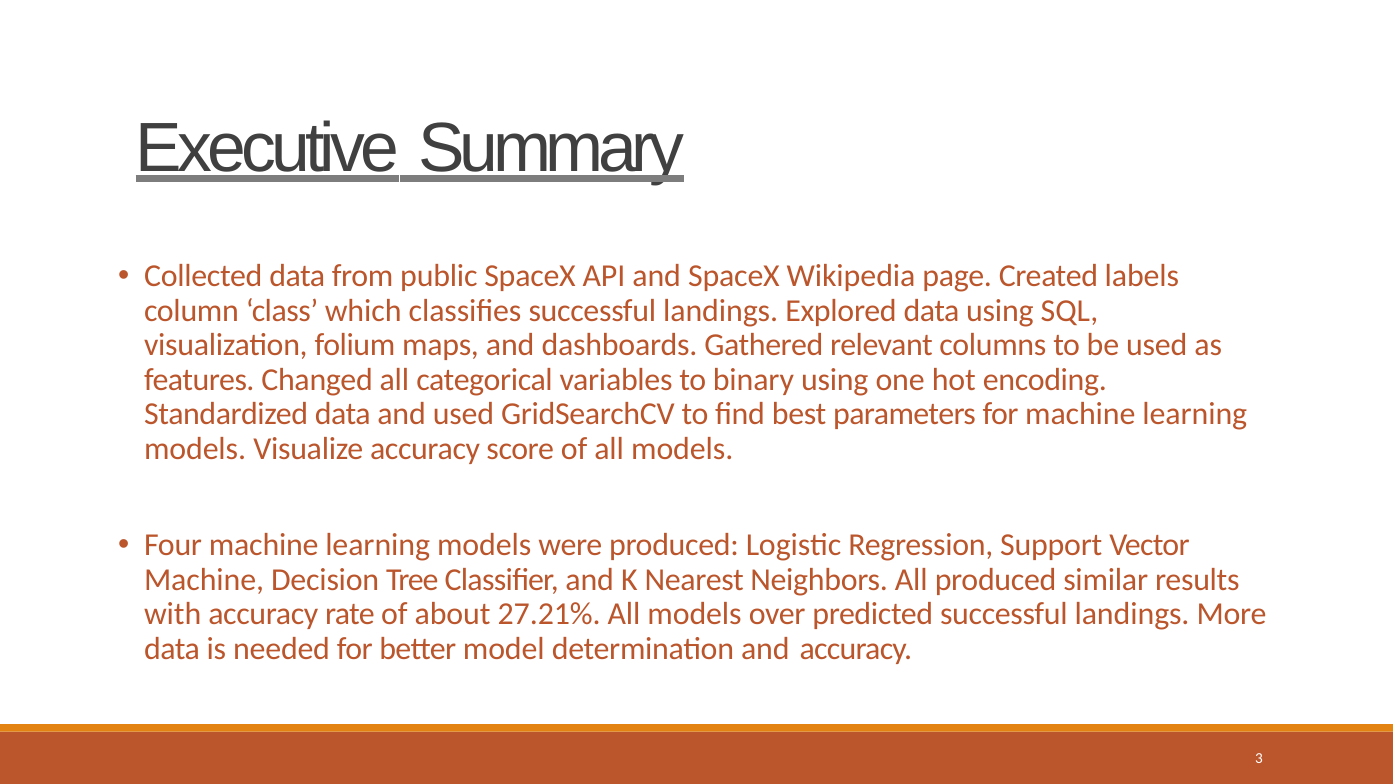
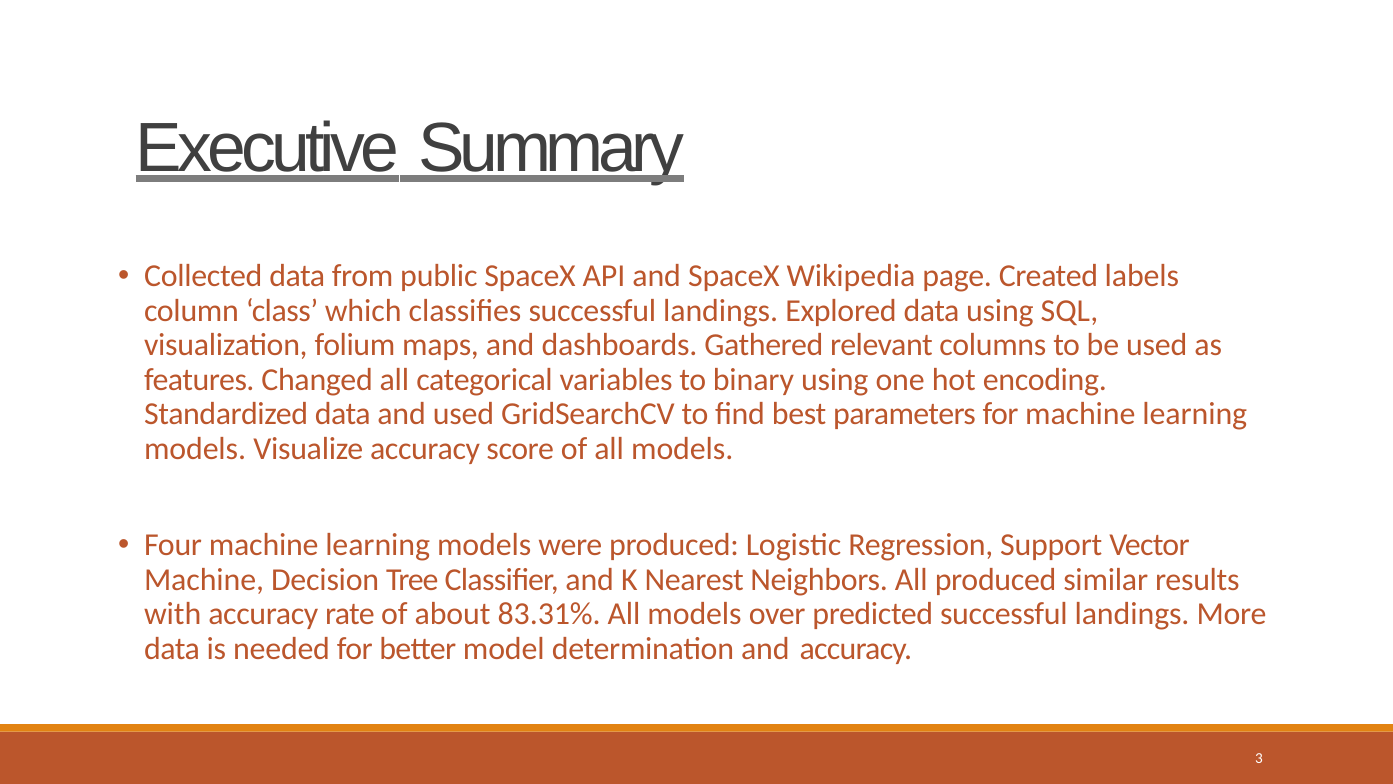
27.21%: 27.21% -> 83.31%
